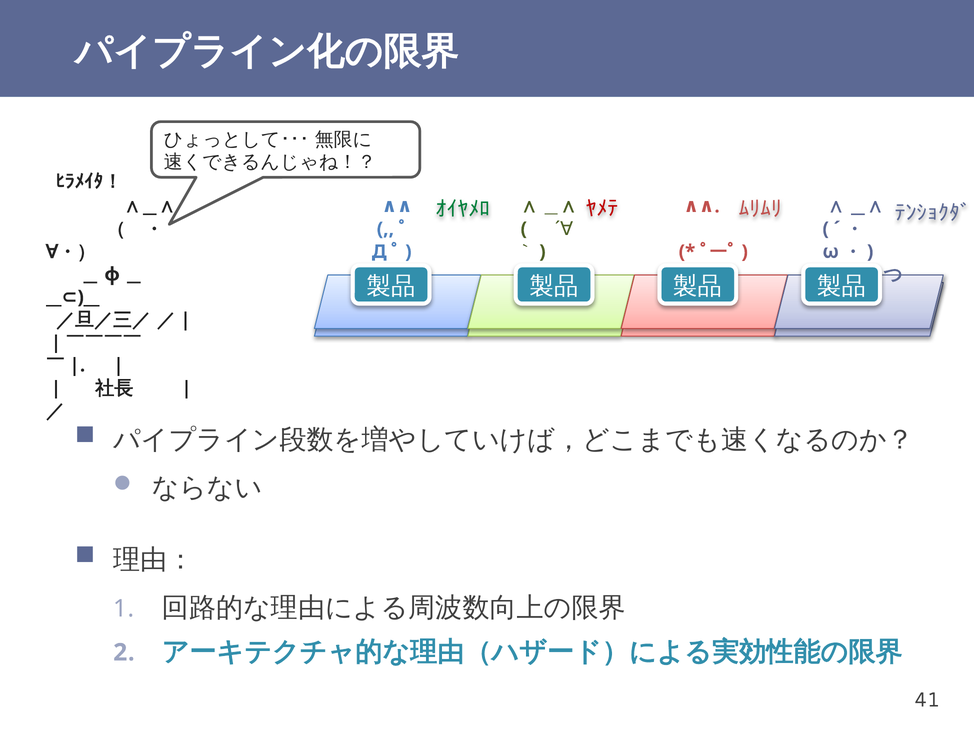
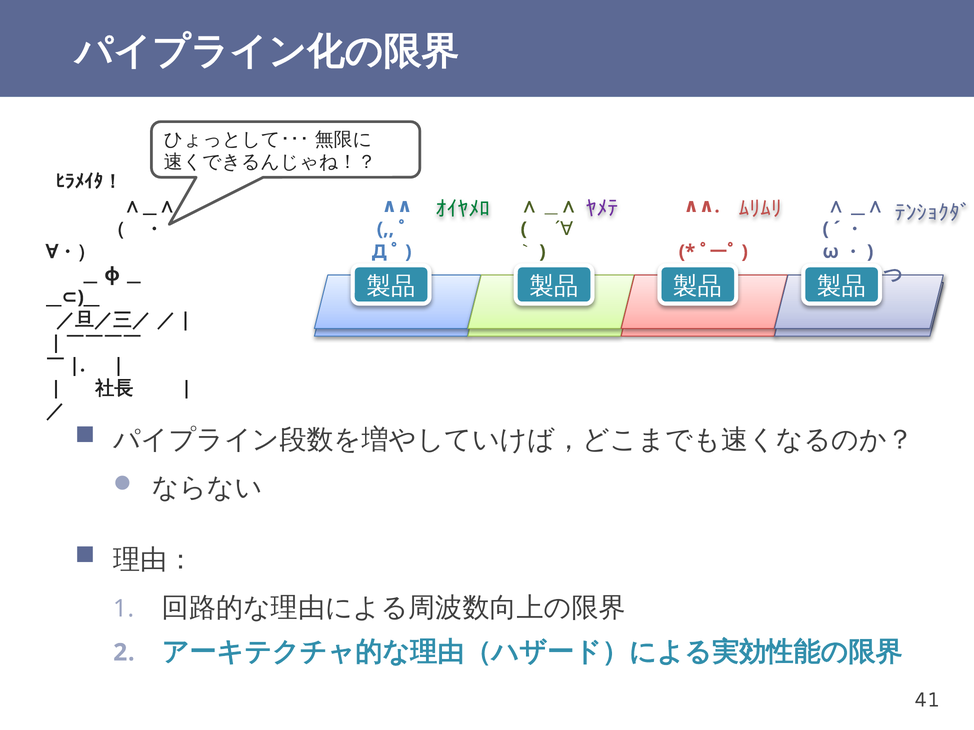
ﾔﾒﾃ colour: red -> purple
